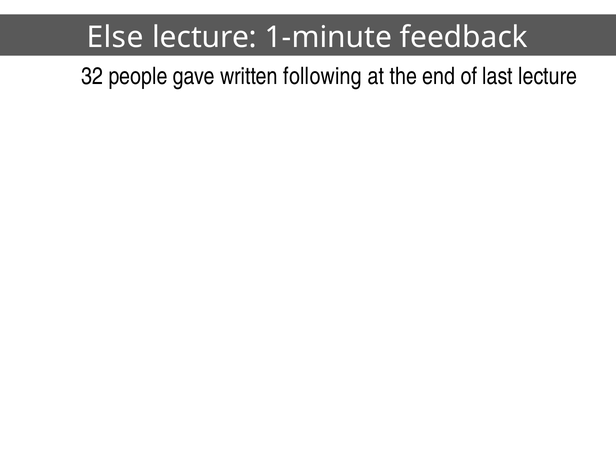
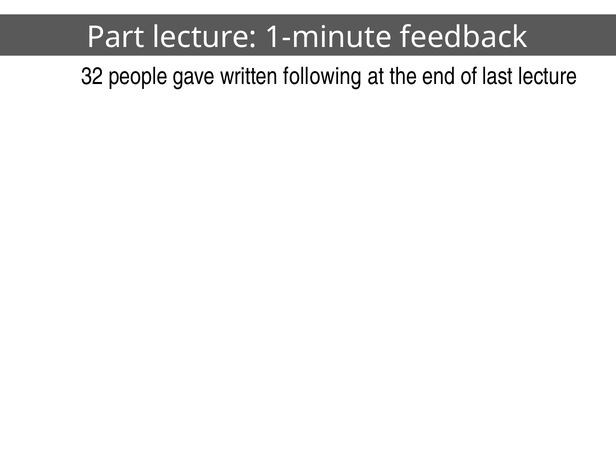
Else: Else -> Part
